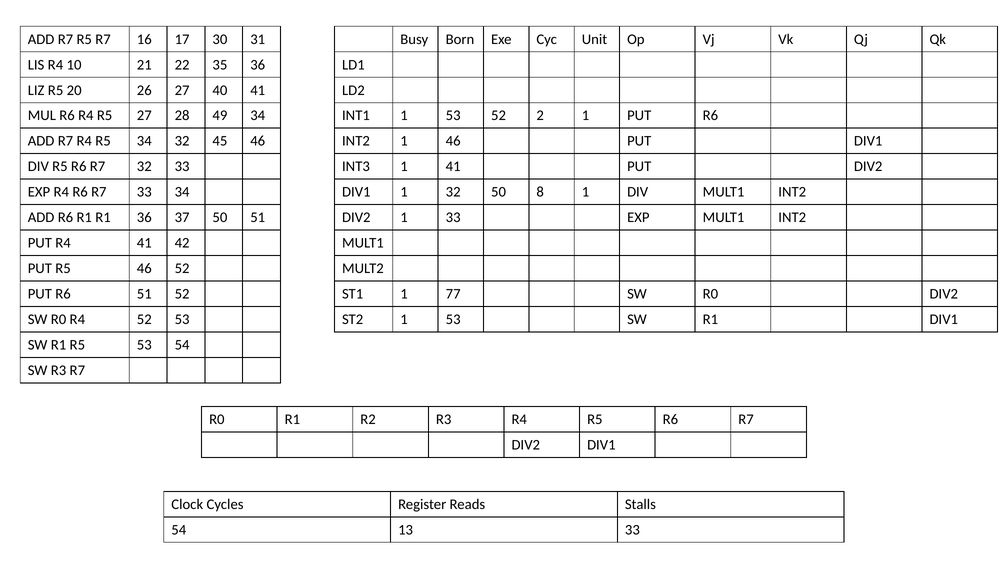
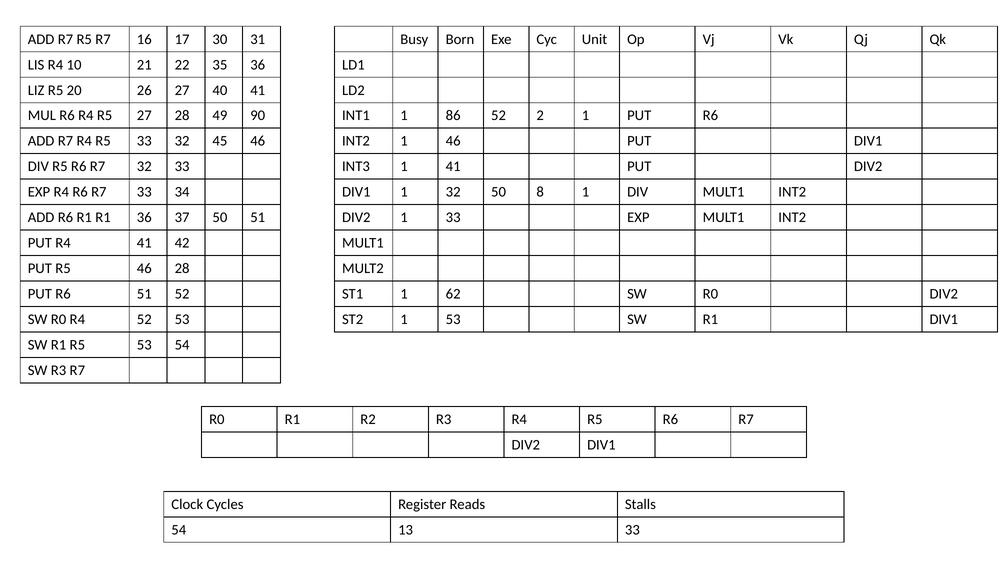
49 34: 34 -> 90
INT1 1 53: 53 -> 86
R5 34: 34 -> 33
46 52: 52 -> 28
77: 77 -> 62
